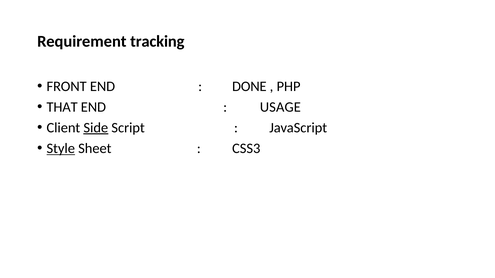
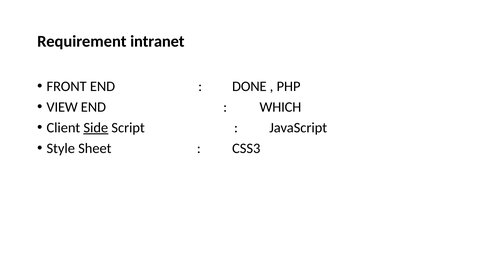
tracking: tracking -> intranet
THAT: THAT -> VIEW
USAGE: USAGE -> WHICH
Style underline: present -> none
